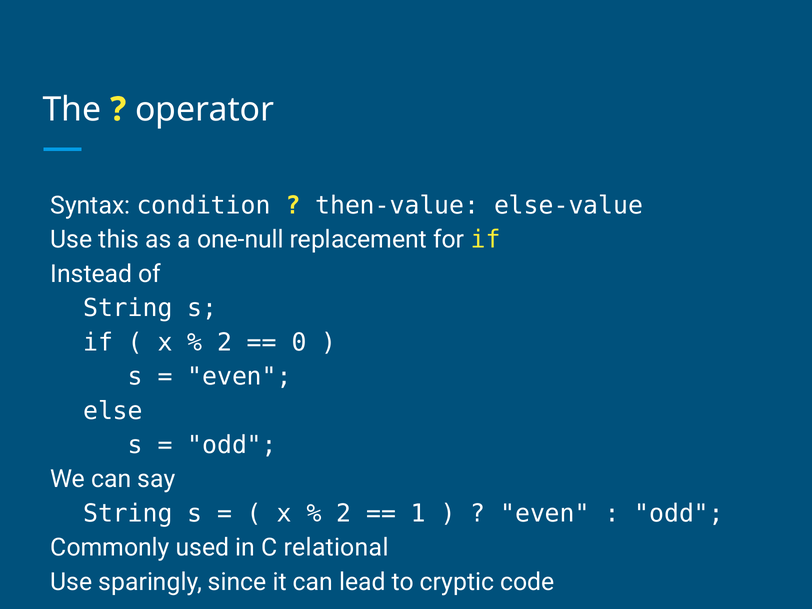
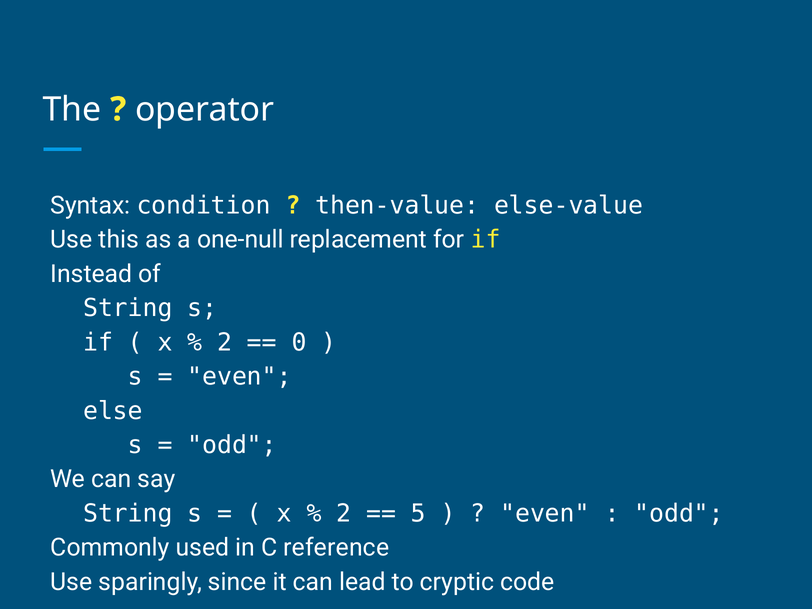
1: 1 -> 5
relational: relational -> reference
